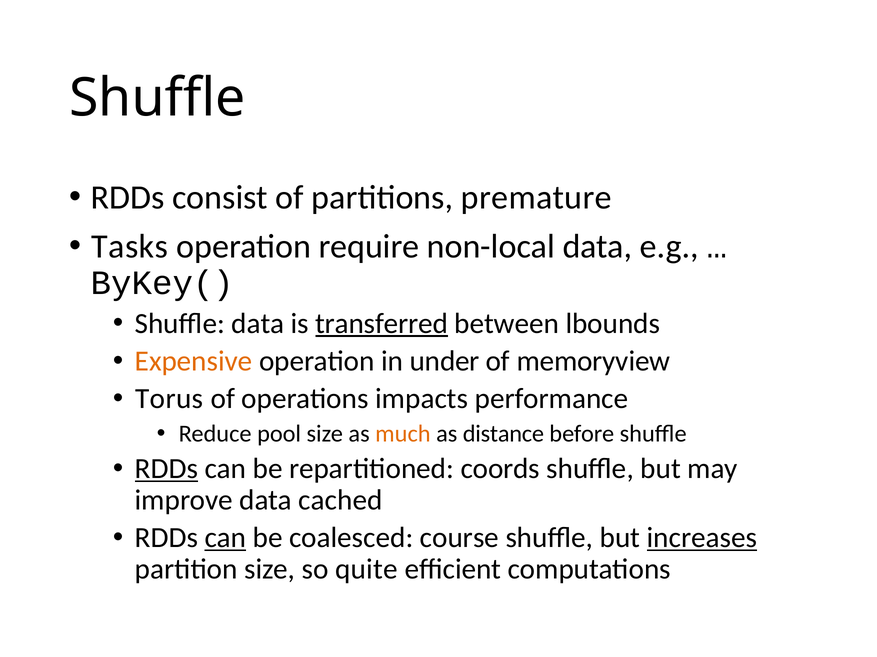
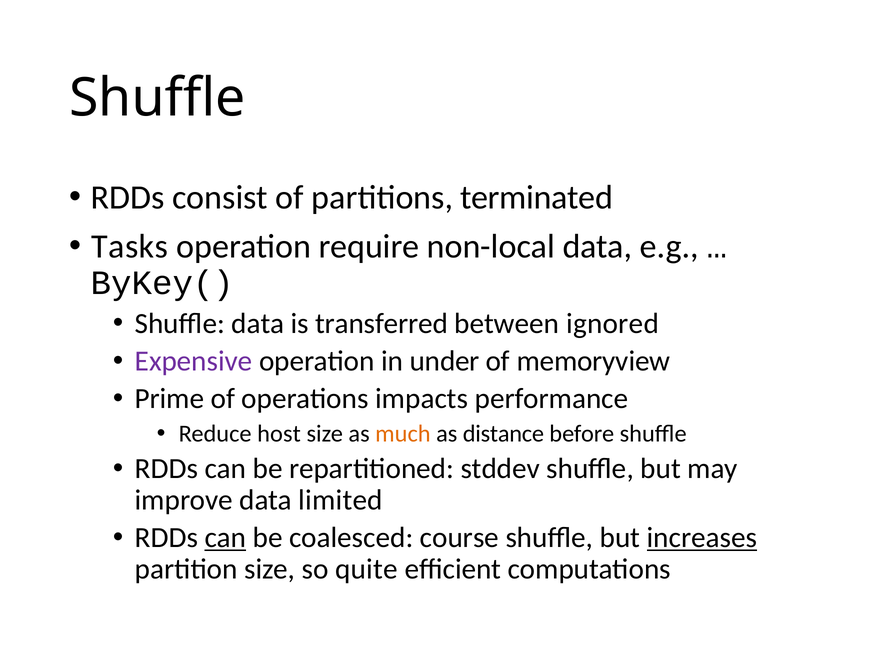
premature: premature -> terminated
transferred underline: present -> none
lbounds: lbounds -> ignored
Expensive colour: orange -> purple
Torus: Torus -> Prime
pool: pool -> host
RDDs at (166, 469) underline: present -> none
coords: coords -> stddev
cached: cached -> limited
